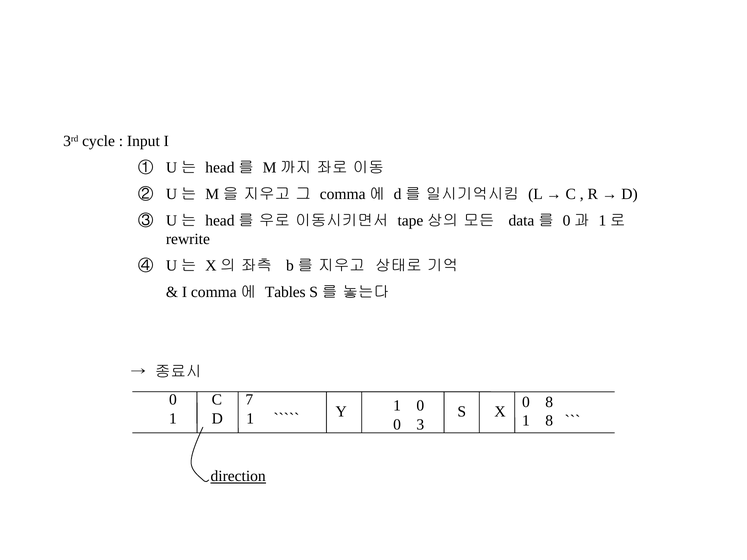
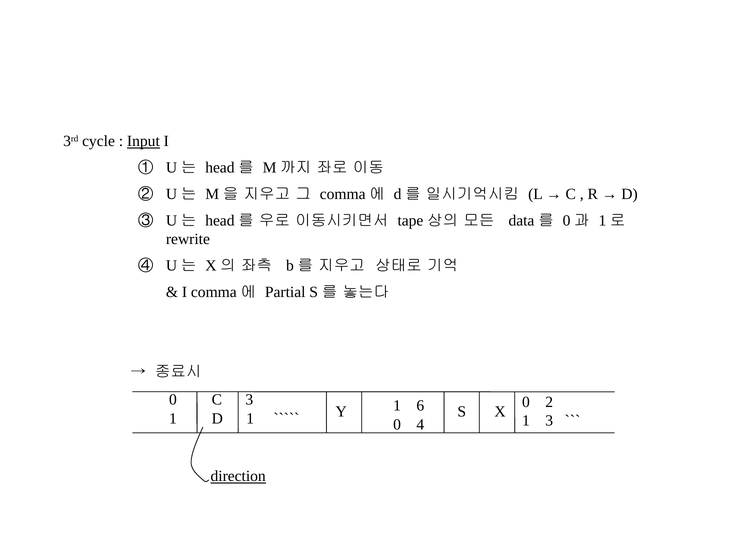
Input underline: none -> present
Tables: Tables -> Partial
C 7: 7 -> 3
0 8: 8 -> 2
1 0: 0 -> 6
1 8: 8 -> 3
3: 3 -> 4
